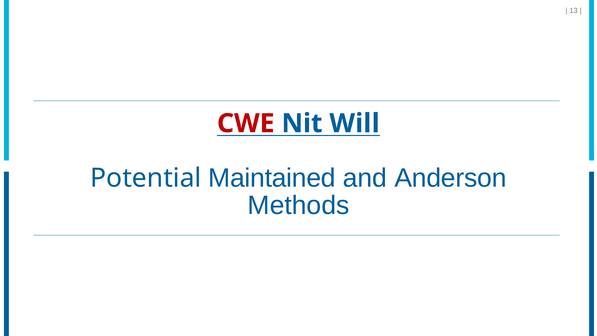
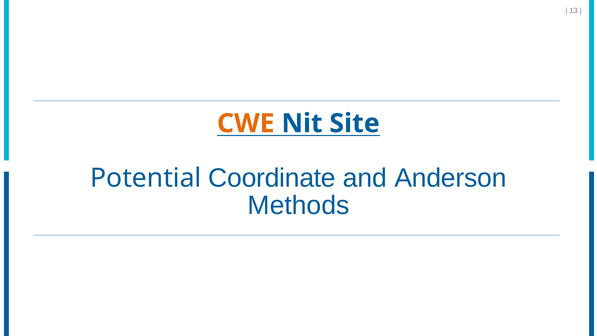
CWE colour: red -> orange
Will: Will -> Site
Maintained: Maintained -> Coordinate
